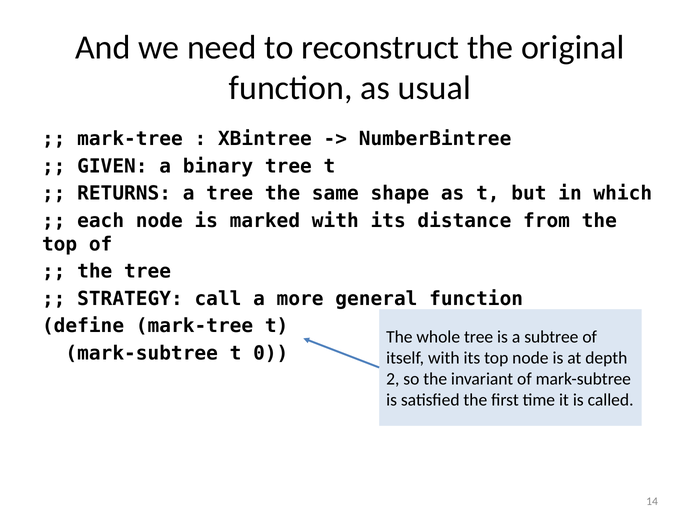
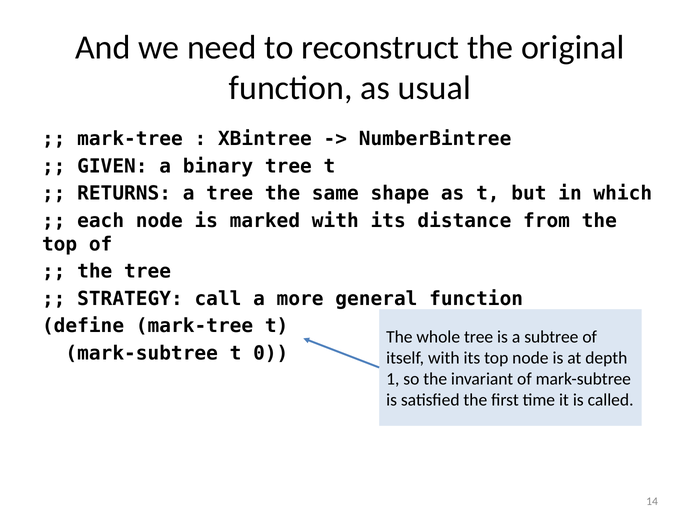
2: 2 -> 1
